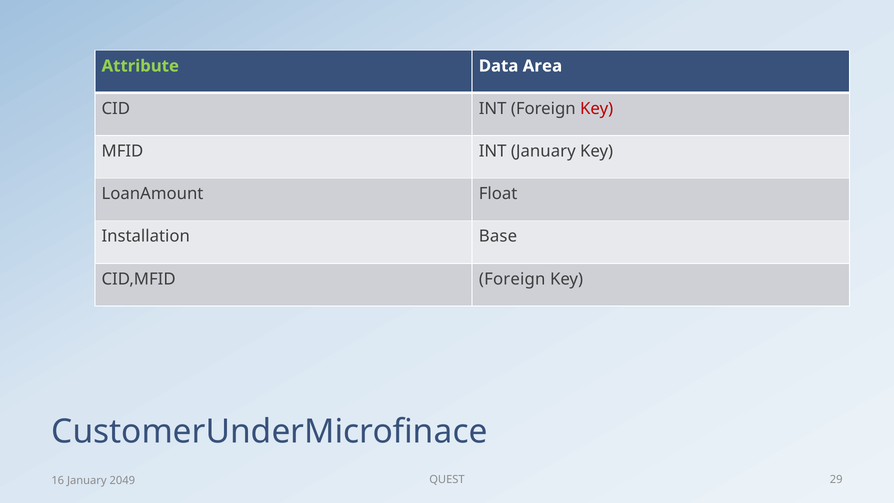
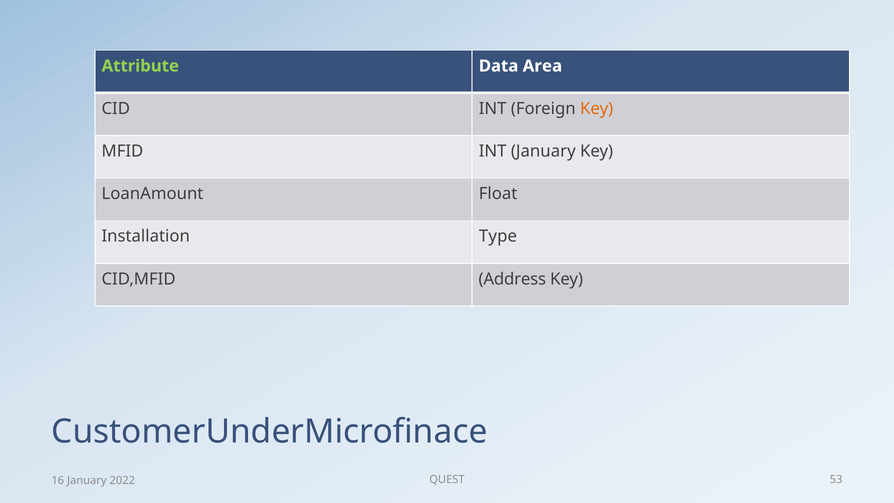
Key at (597, 109) colour: red -> orange
Base: Base -> Type
CID,MFID Foreign: Foreign -> Address
29: 29 -> 53
2049: 2049 -> 2022
